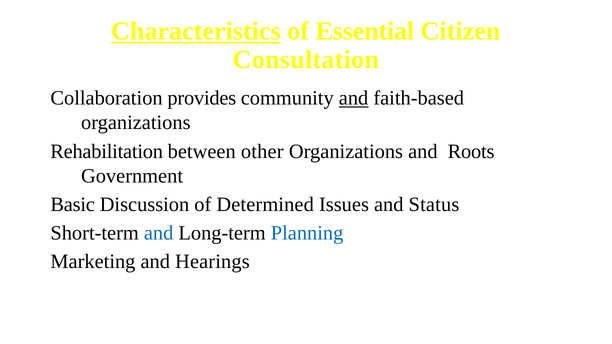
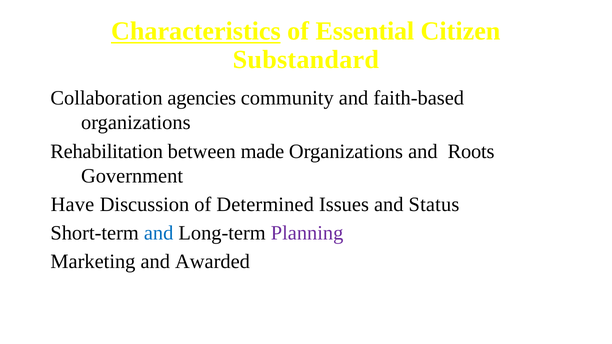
Consultation: Consultation -> Substandard
provides: provides -> agencies
and at (354, 98) underline: present -> none
other: other -> made
Basic: Basic -> Have
Planning colour: blue -> purple
Hearings: Hearings -> Awarded
